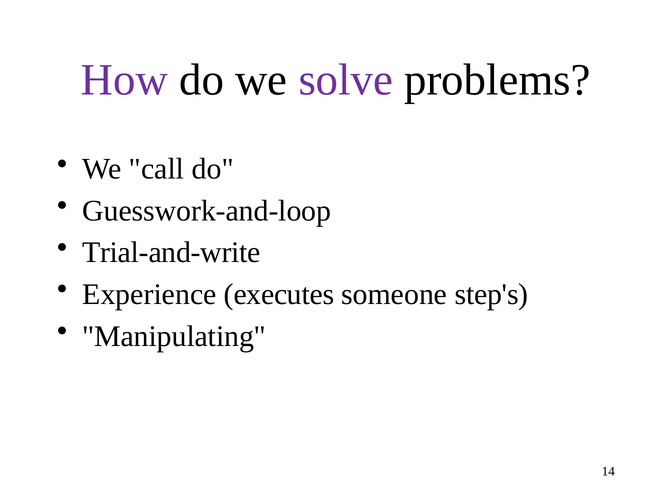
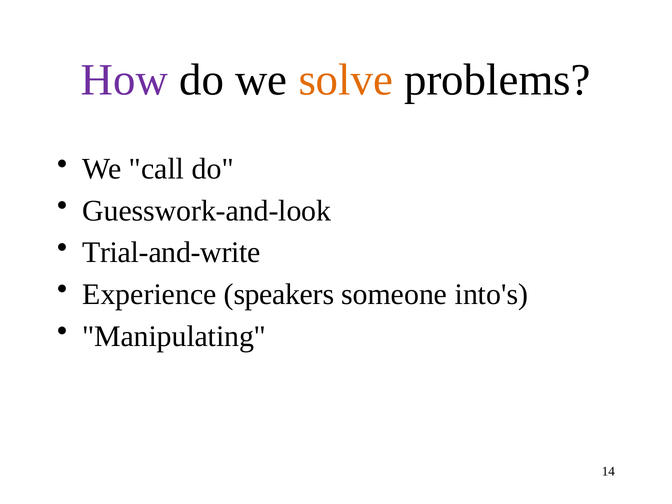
solve colour: purple -> orange
Guesswork-and-loop: Guesswork-and-loop -> Guesswork-and-look
executes: executes -> speakers
step's: step's -> into's
